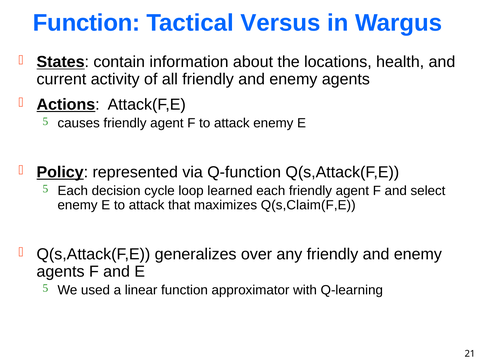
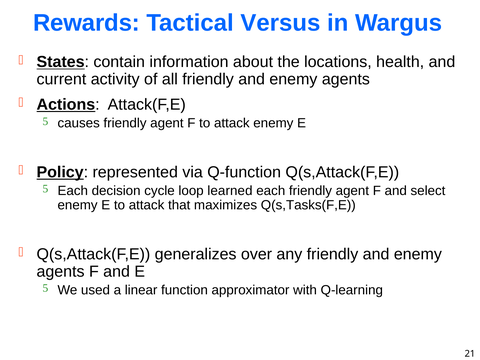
Function at (87, 23): Function -> Rewards
Q(s,Claim(F,E: Q(s,Claim(F,E -> Q(s,Tasks(F,E
